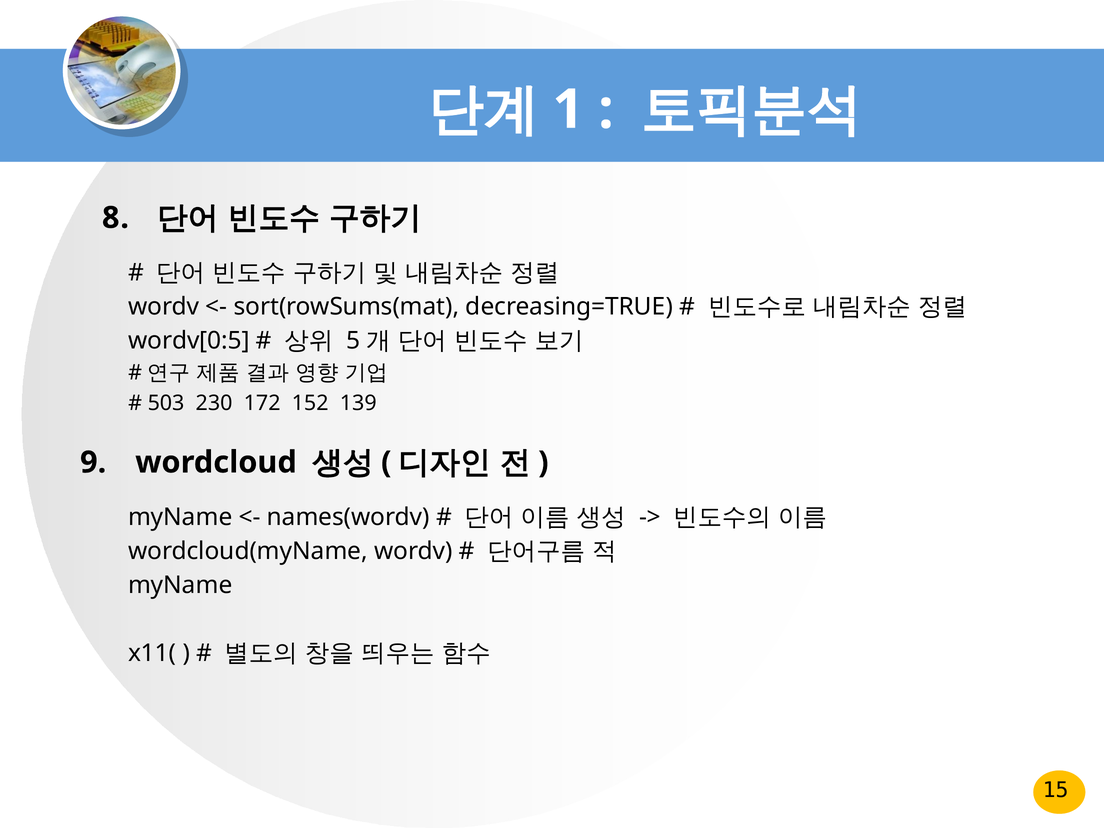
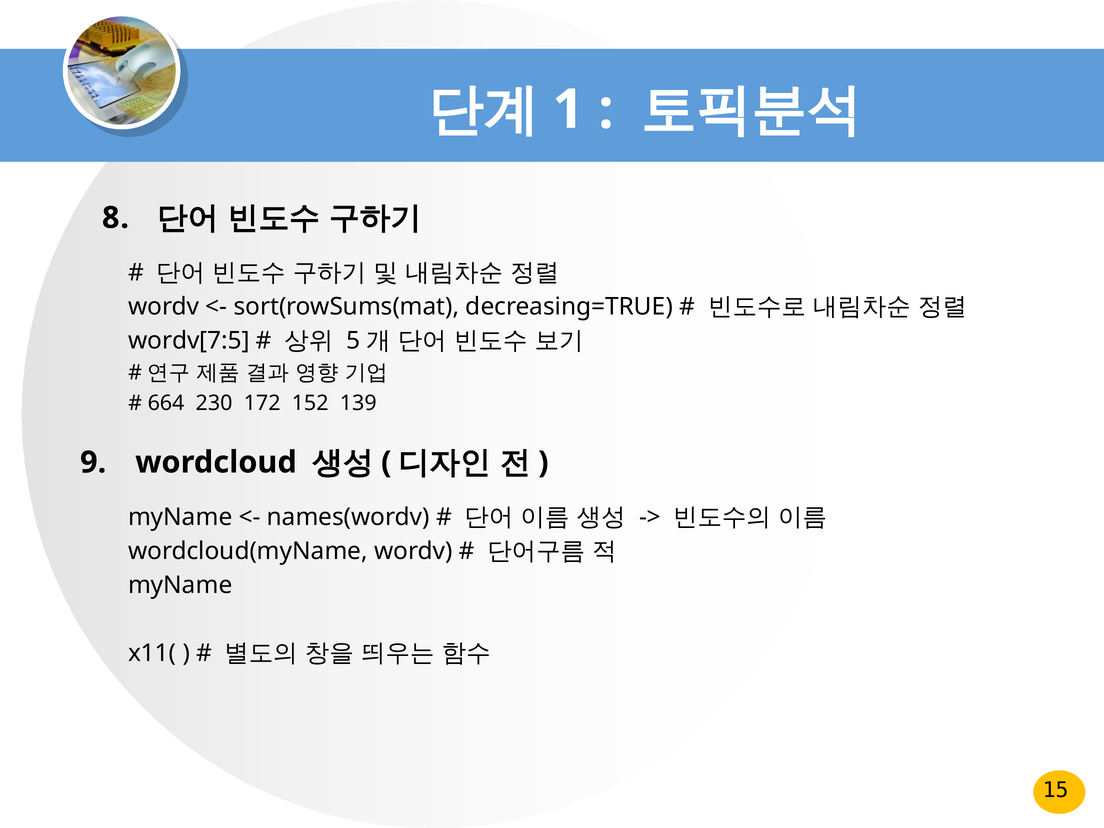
wordv[0:5: wordv[0:5 -> wordv[7:5
503: 503 -> 664
